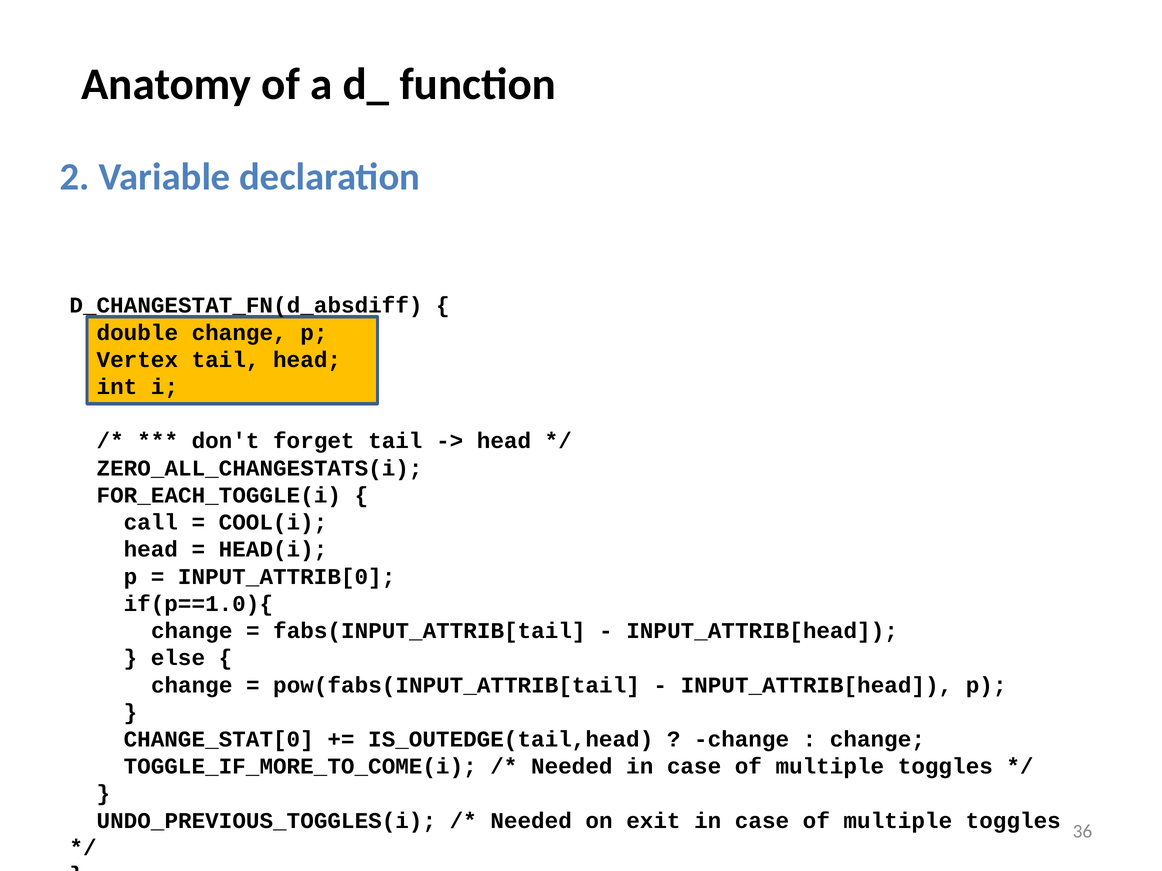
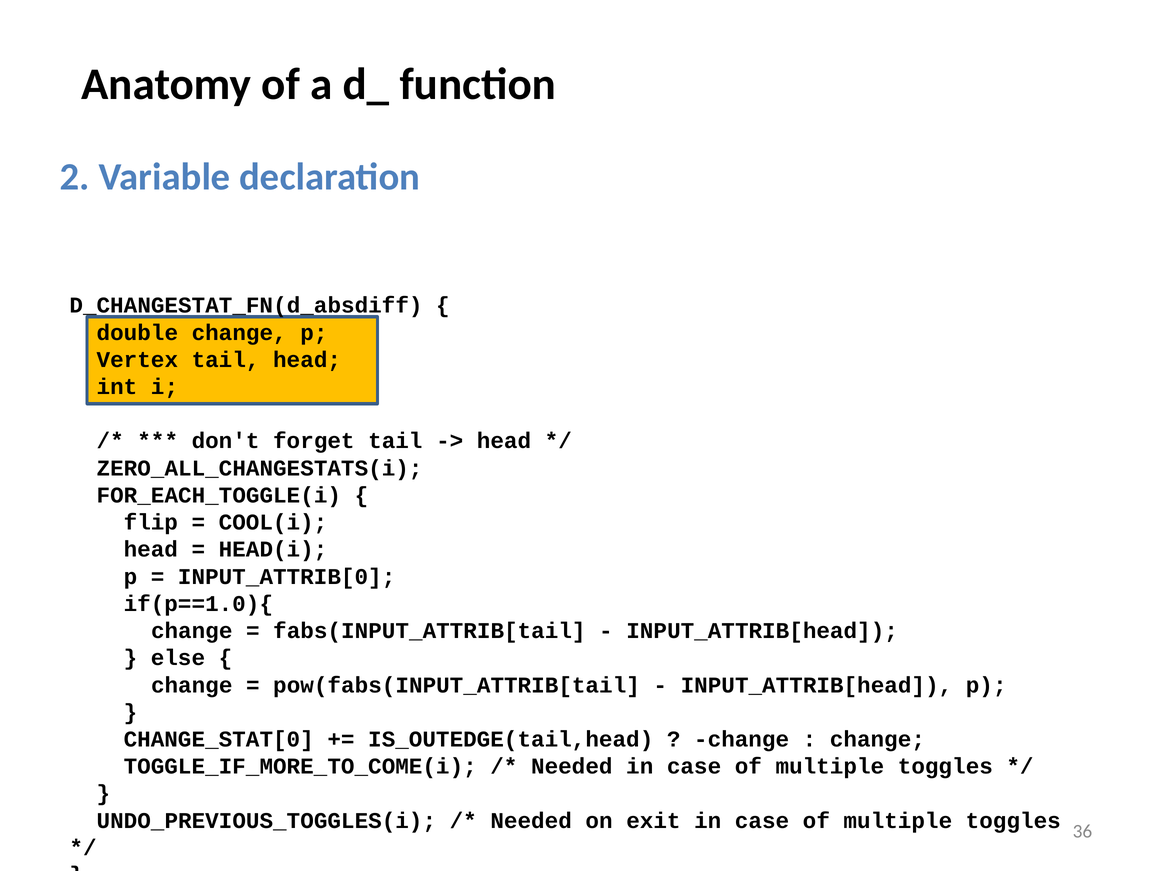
call: call -> flip
